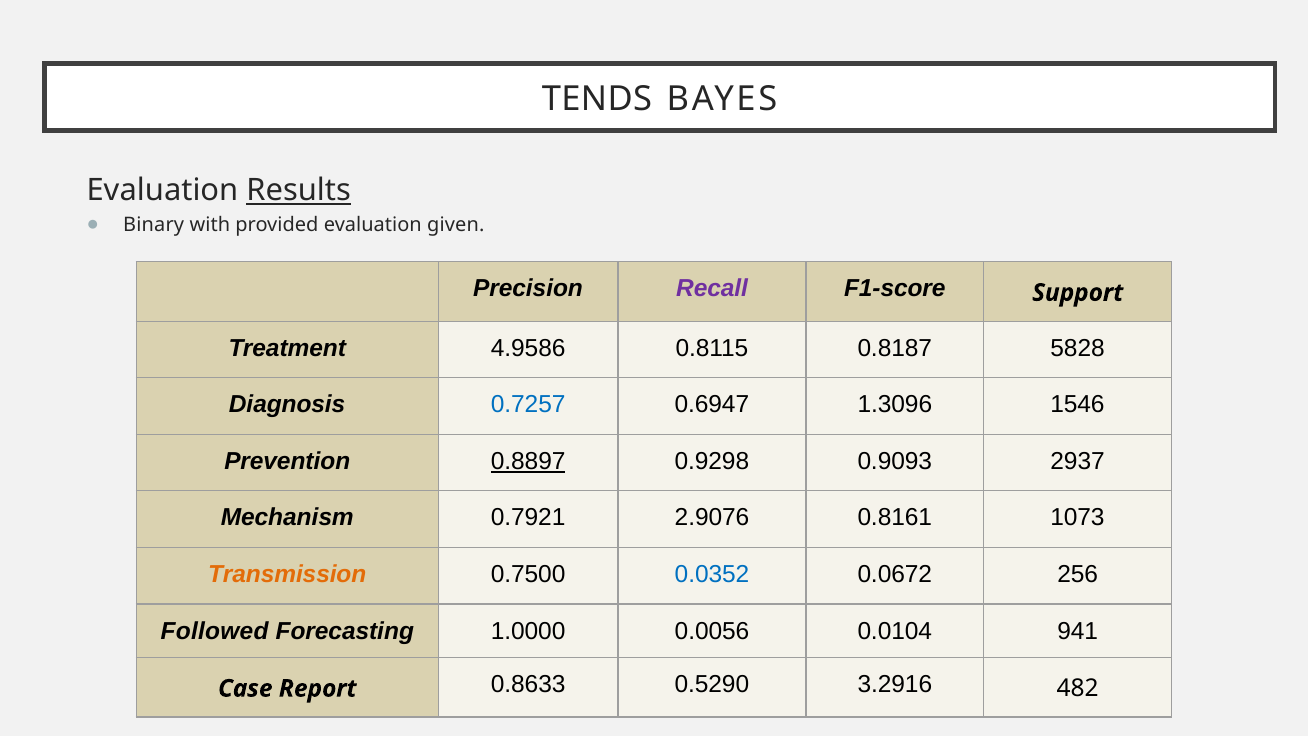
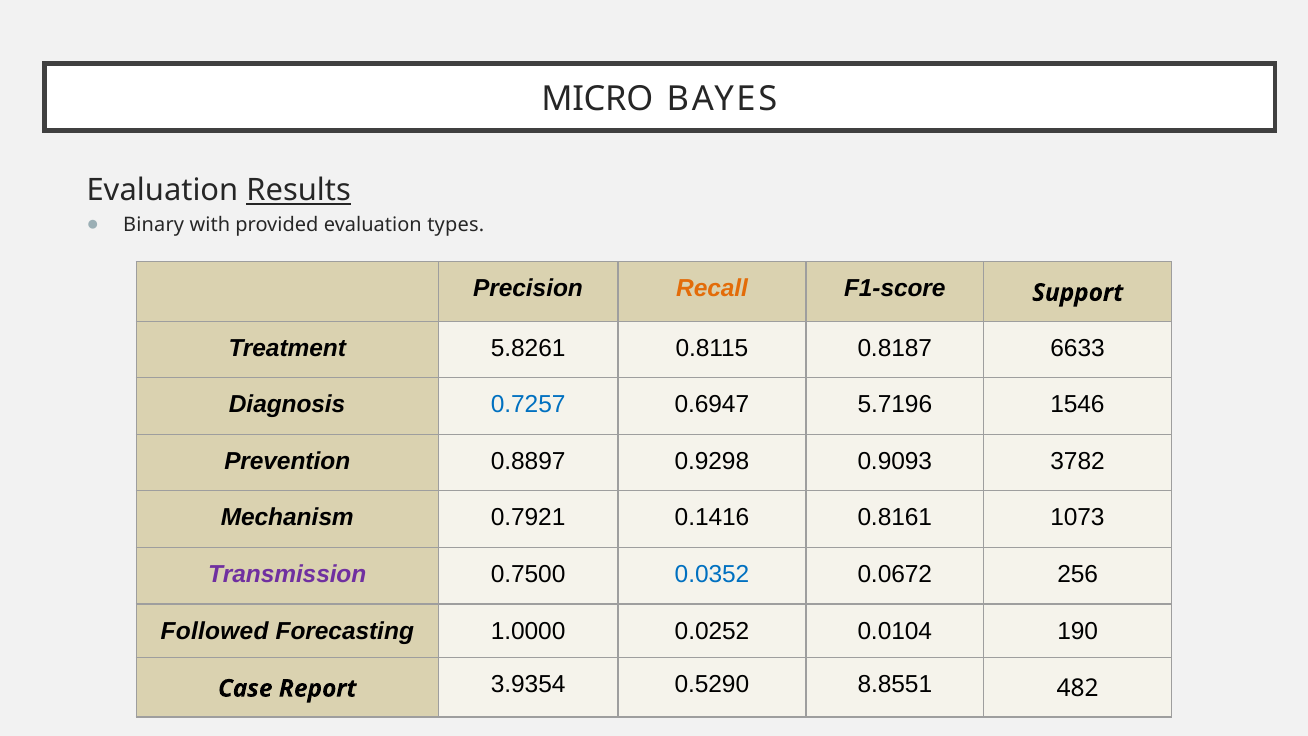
TENDS: TENDS -> MICRO
given: given -> types
Recall colour: purple -> orange
4.9586: 4.9586 -> 5.8261
5828: 5828 -> 6633
1.3096: 1.3096 -> 5.7196
0.8897 underline: present -> none
2937: 2937 -> 3782
2.9076: 2.9076 -> 0.1416
Transmission colour: orange -> purple
0.0056: 0.0056 -> 0.0252
941: 941 -> 190
0.8633: 0.8633 -> 3.9354
3.2916: 3.2916 -> 8.8551
